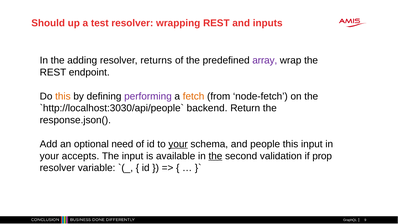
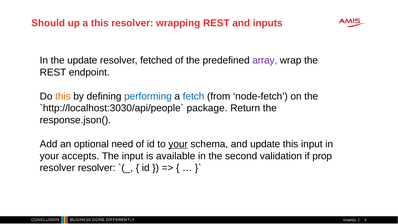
a test: test -> this
the adding: adding -> update
returns: returns -> fetched
performing colour: purple -> blue
fetch colour: orange -> blue
backend: backend -> package
and people: people -> update
the at (215, 156) underline: present -> none
resolver variable: variable -> resolver
